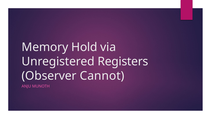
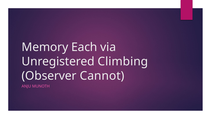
Hold: Hold -> Each
Registers: Registers -> Climbing
